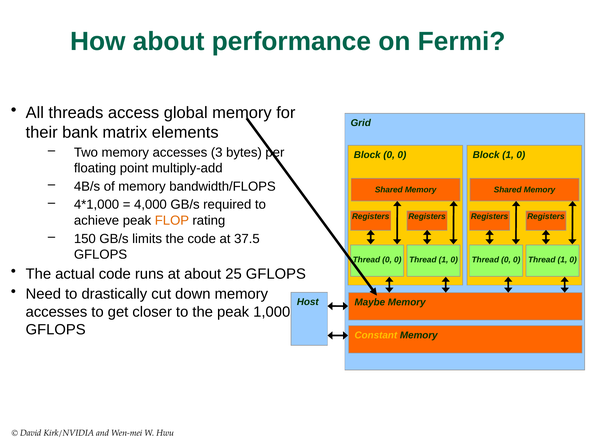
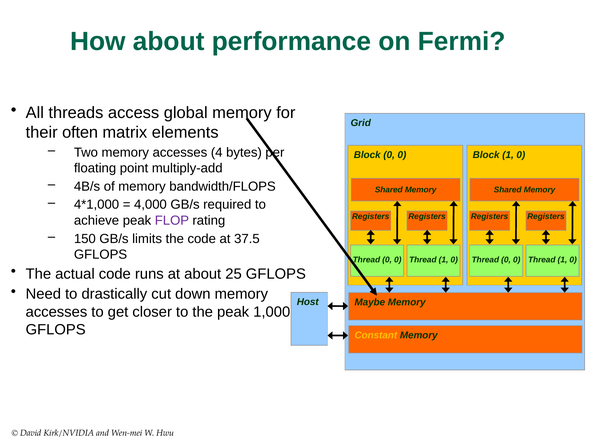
bank: bank -> often
3: 3 -> 4
FLOP colour: orange -> purple
